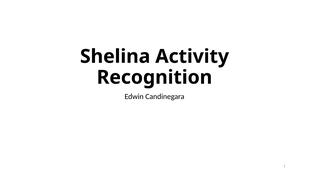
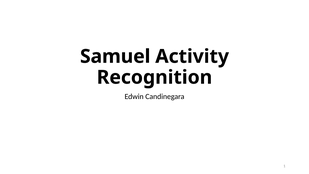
Shelina: Shelina -> Samuel
